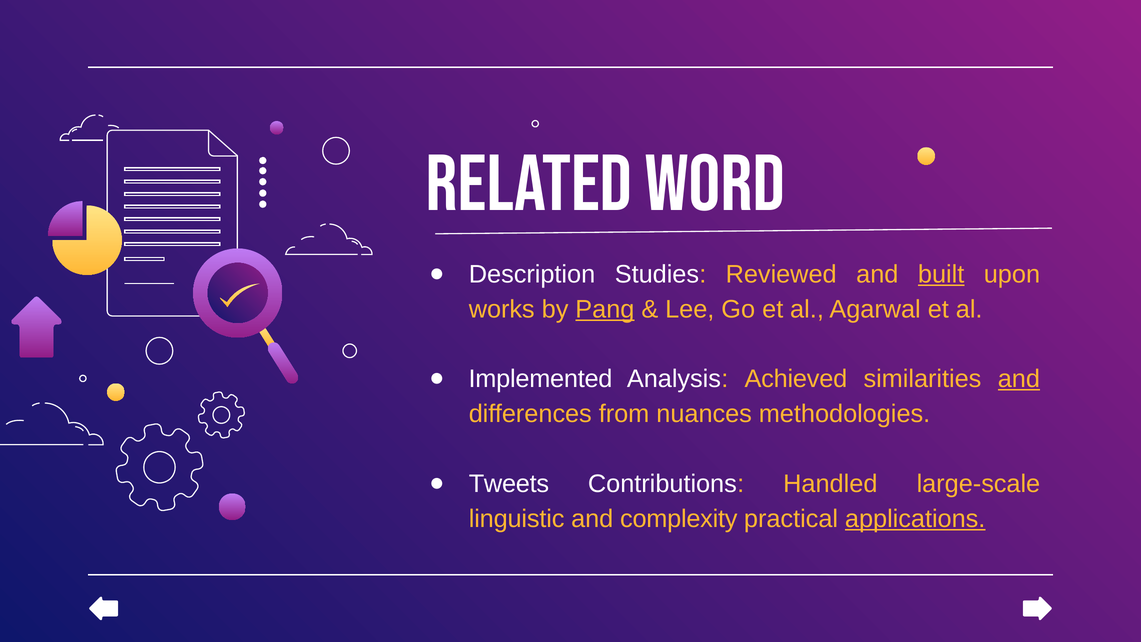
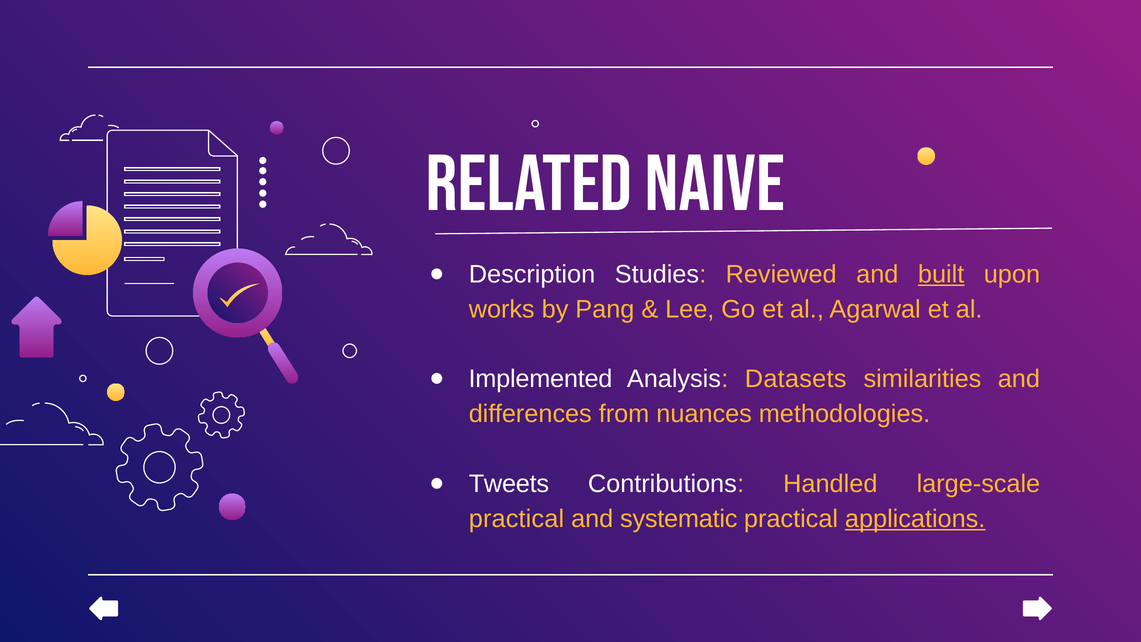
Word: Word -> Naive
Pang underline: present -> none
Achieved: Achieved -> Datasets
and at (1019, 379) underline: present -> none
linguistic at (517, 519): linguistic -> practical
complexity: complexity -> systematic
